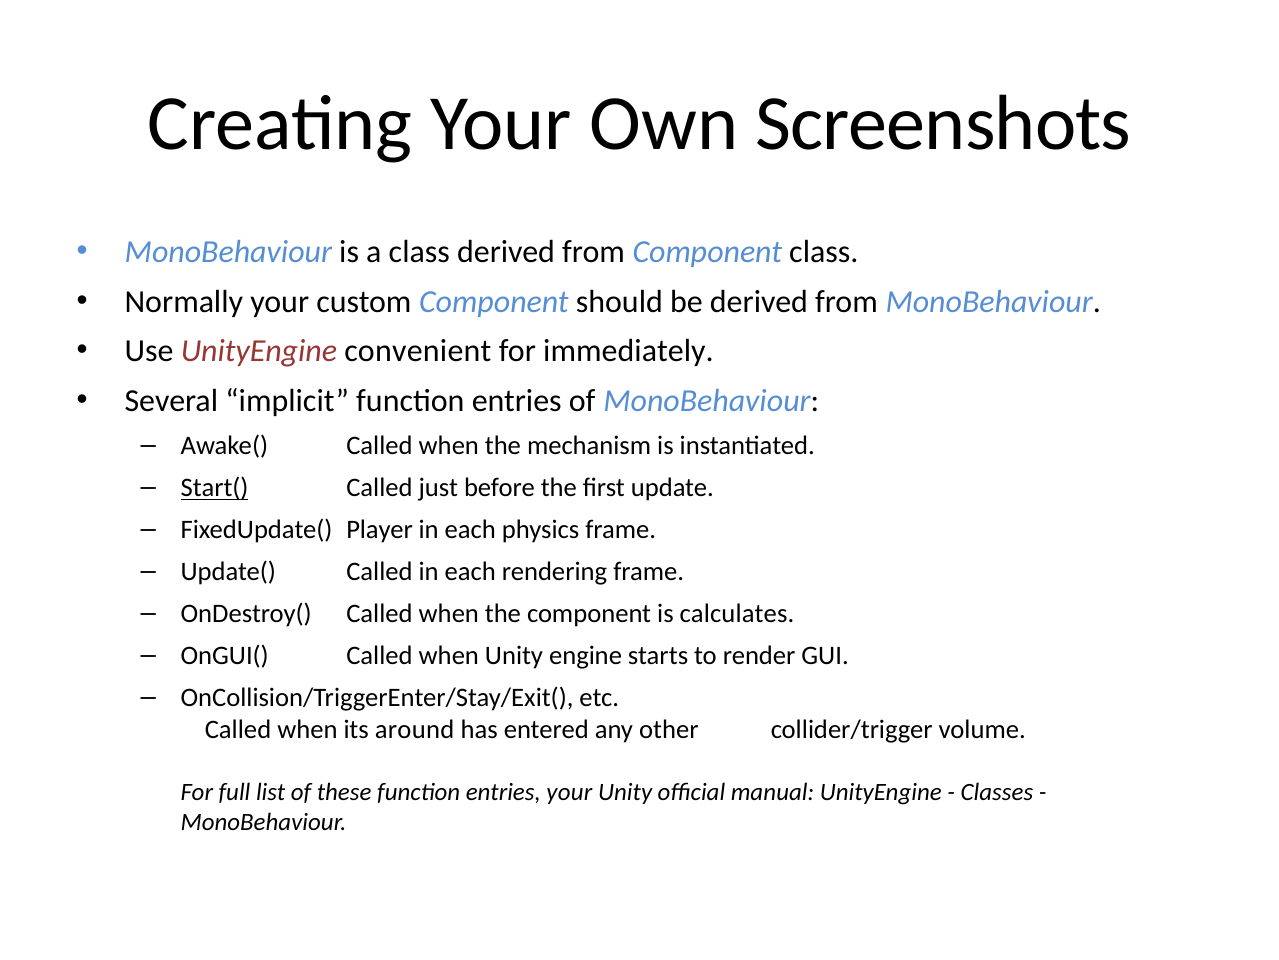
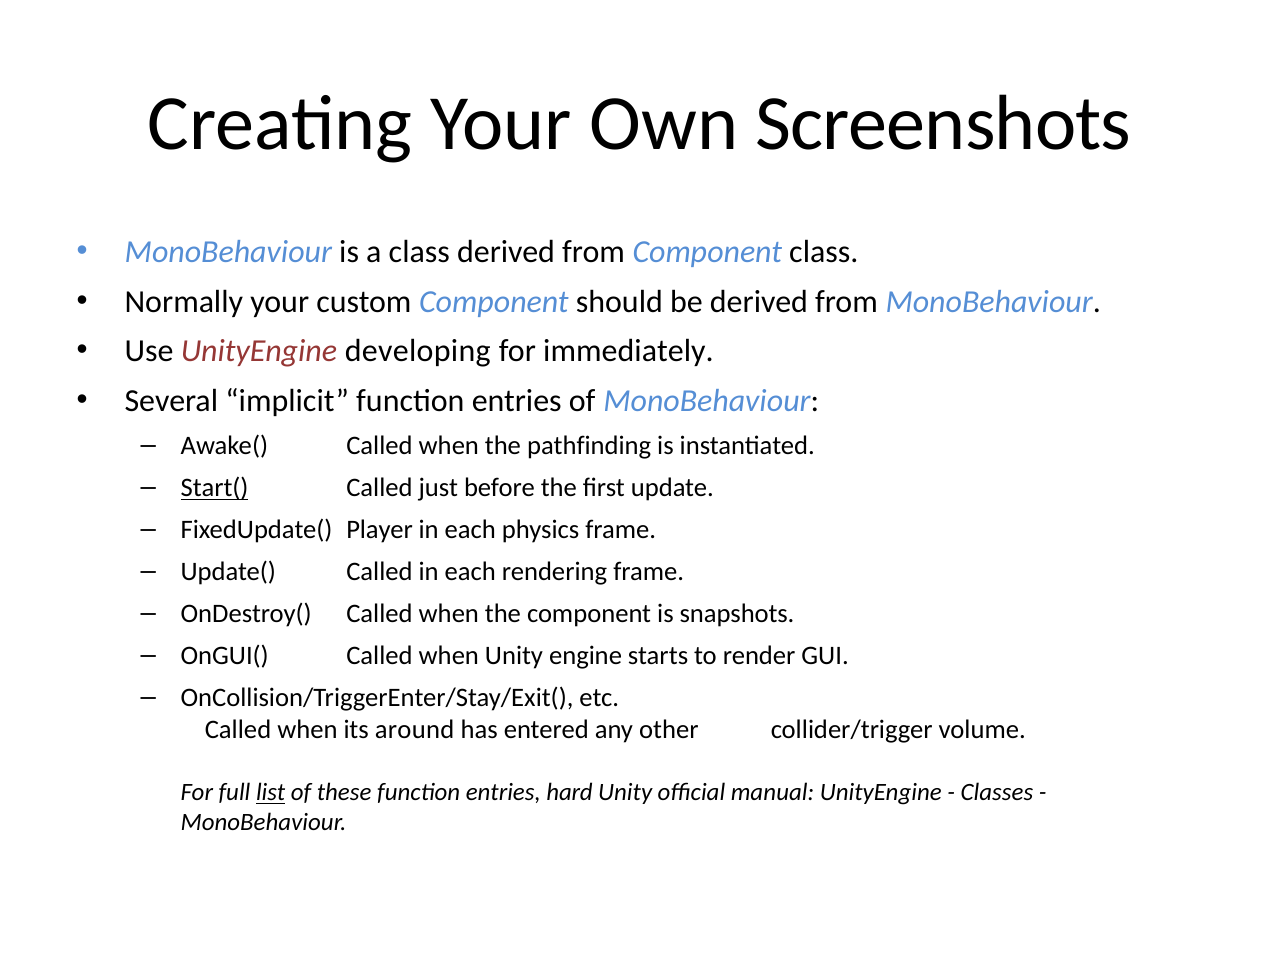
convenient: convenient -> developing
mechanism: mechanism -> pathfinding
calculates: calculates -> snapshots
list underline: none -> present
entries your: your -> hard
